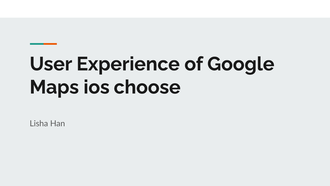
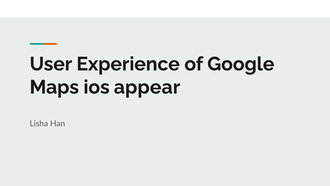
choose: choose -> appear
